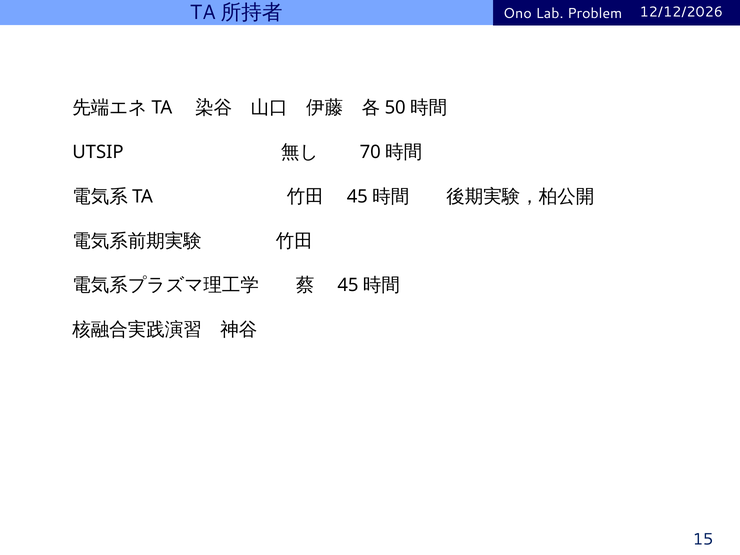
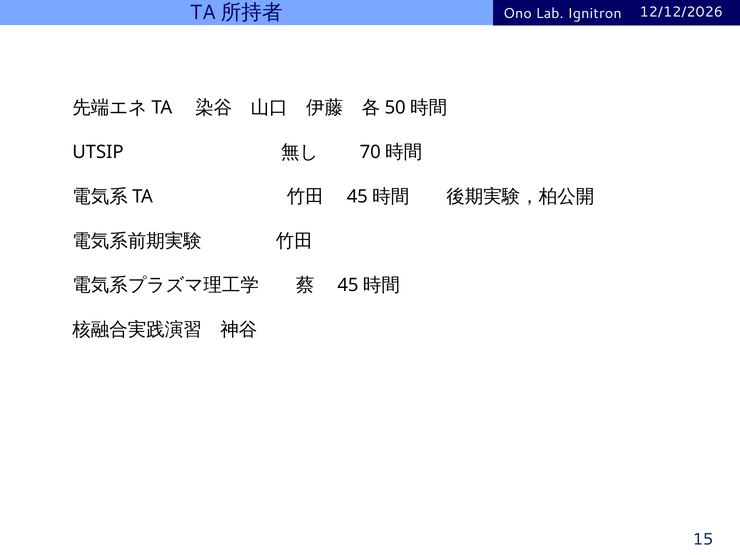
Problem: Problem -> Ignitron
